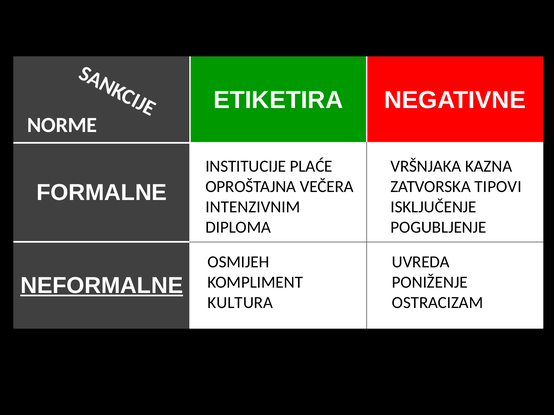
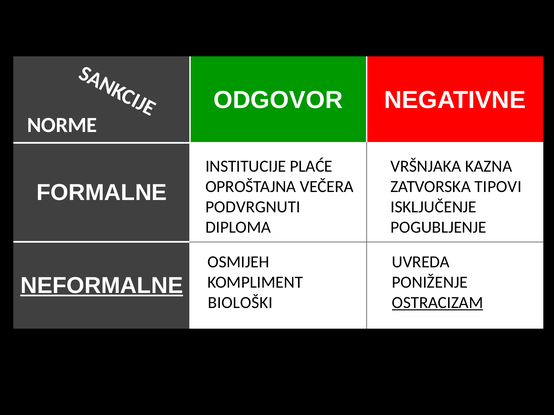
ETIKETIRA: ETIKETIRA -> ODGOVOR
INTENZIVNIM: INTENZIVNIM -> PODVRGNUTI
KULTURA: KULTURA -> BIOLOŠKI
OSTRACIZAM underline: none -> present
